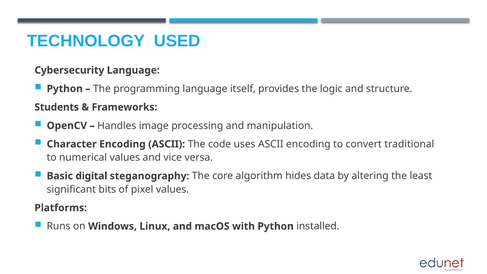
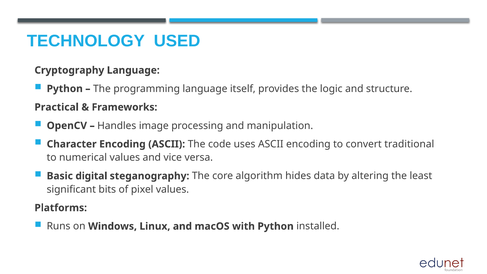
Cybersecurity: Cybersecurity -> Cryptography
Students: Students -> Practical
